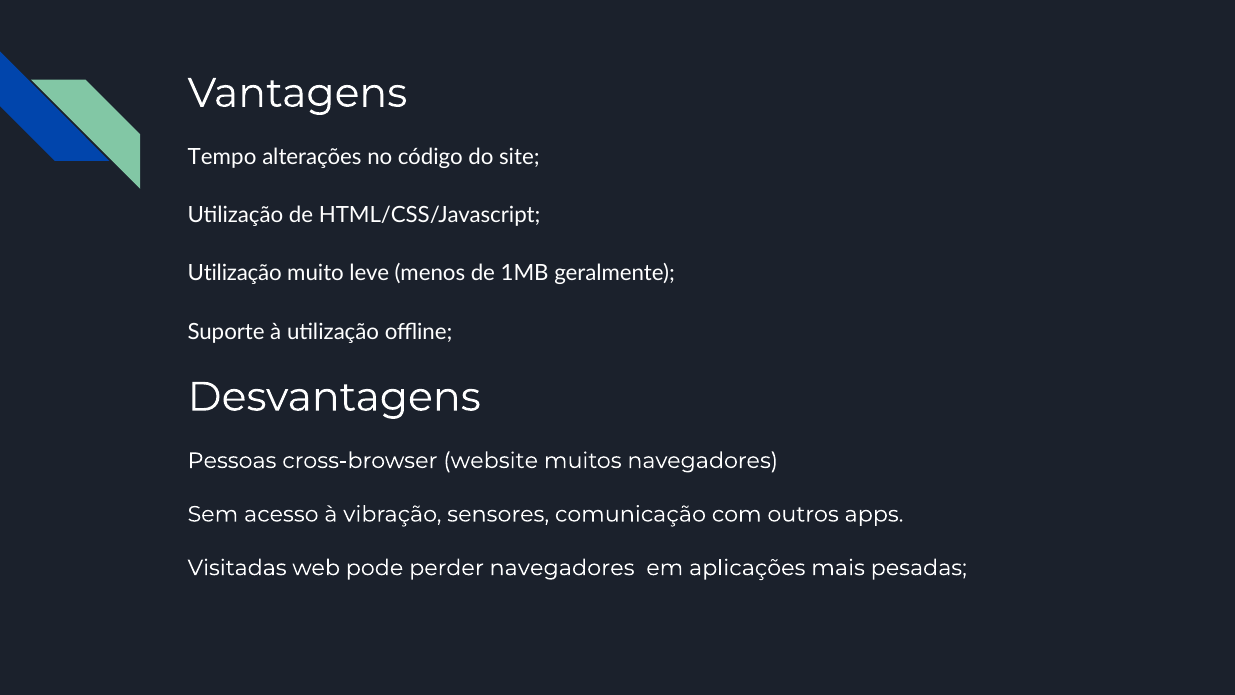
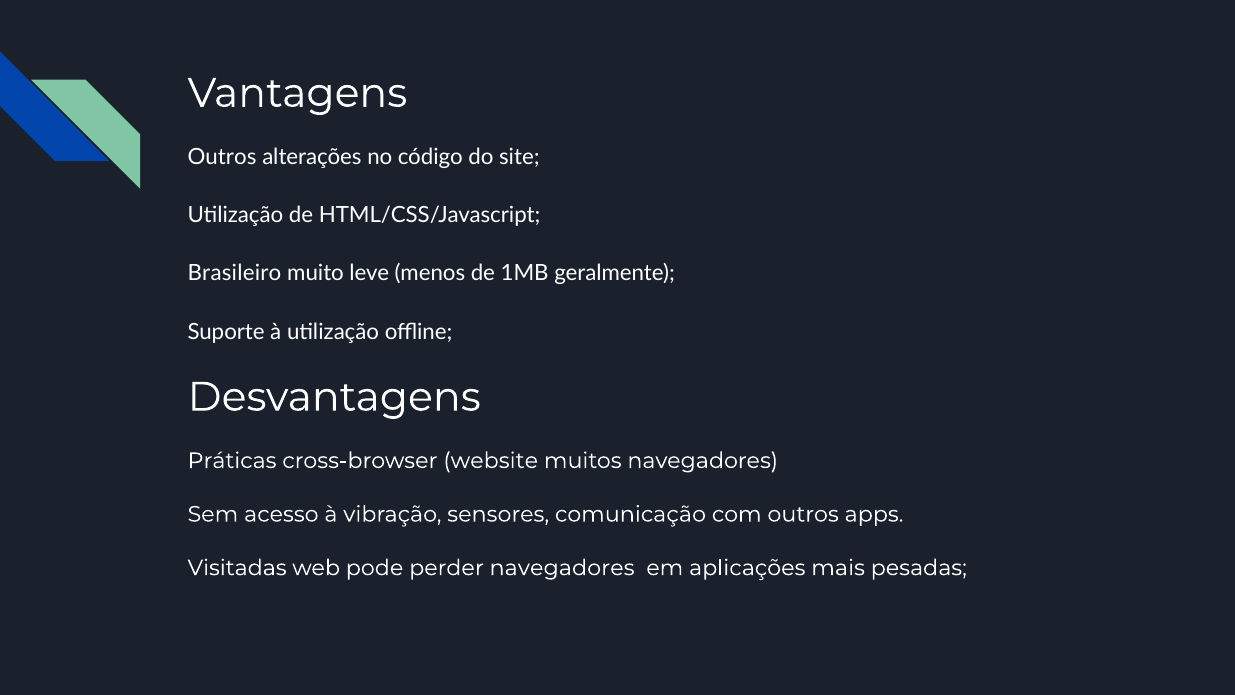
Tempo at (222, 157): Tempo -> Outros
Utilização at (235, 273): Utilização -> Brasileiro
Pessoas: Pessoas -> Práticas
